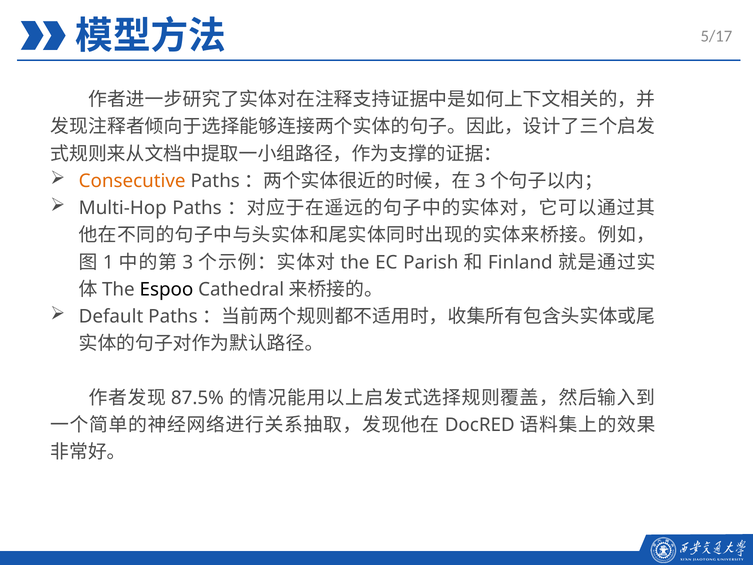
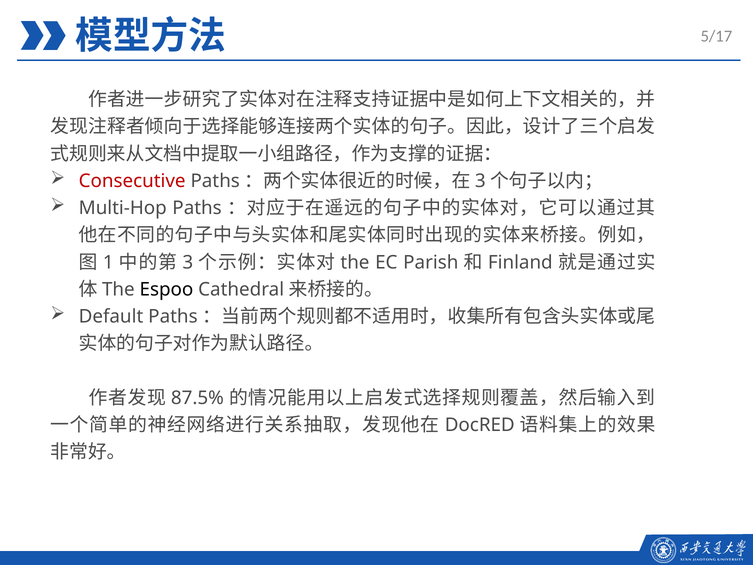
Consecutive colour: orange -> red
